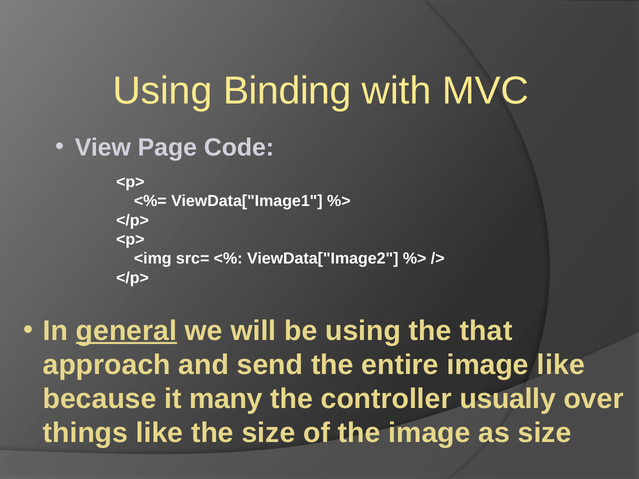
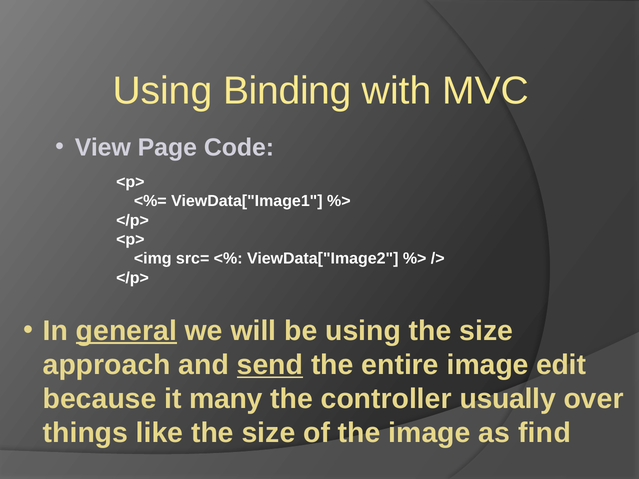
using the that: that -> size
send underline: none -> present
image like: like -> edit
as size: size -> find
